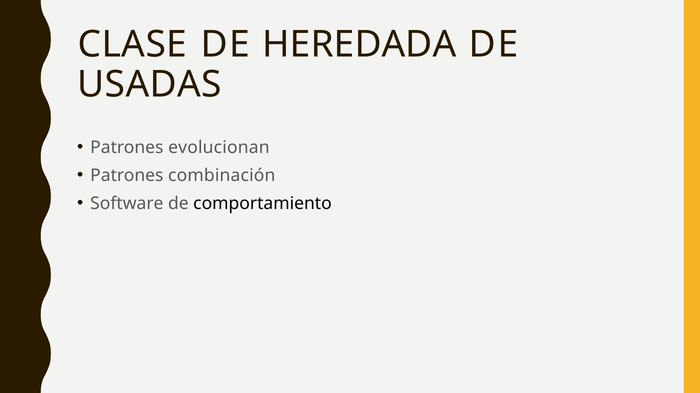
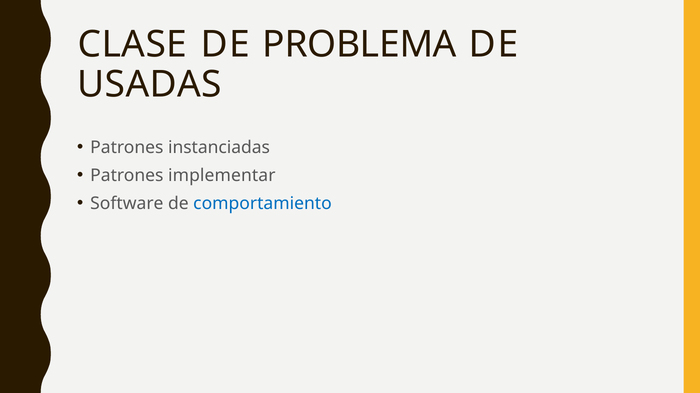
HEREDADA: HEREDADA -> PROBLEMA
evolucionan: evolucionan -> instanciadas
combinación: combinación -> implementar
comportamiento colour: black -> blue
